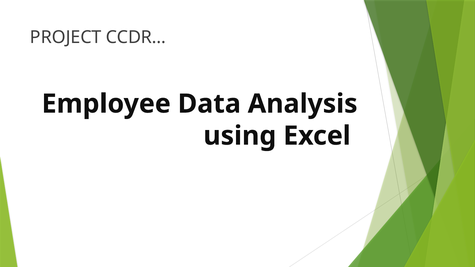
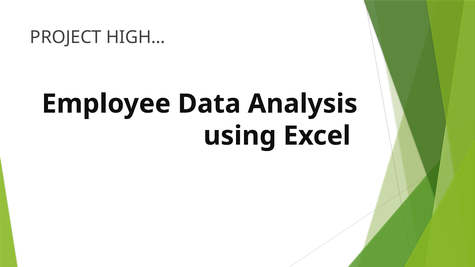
CCDR…: CCDR… -> HIGH…
